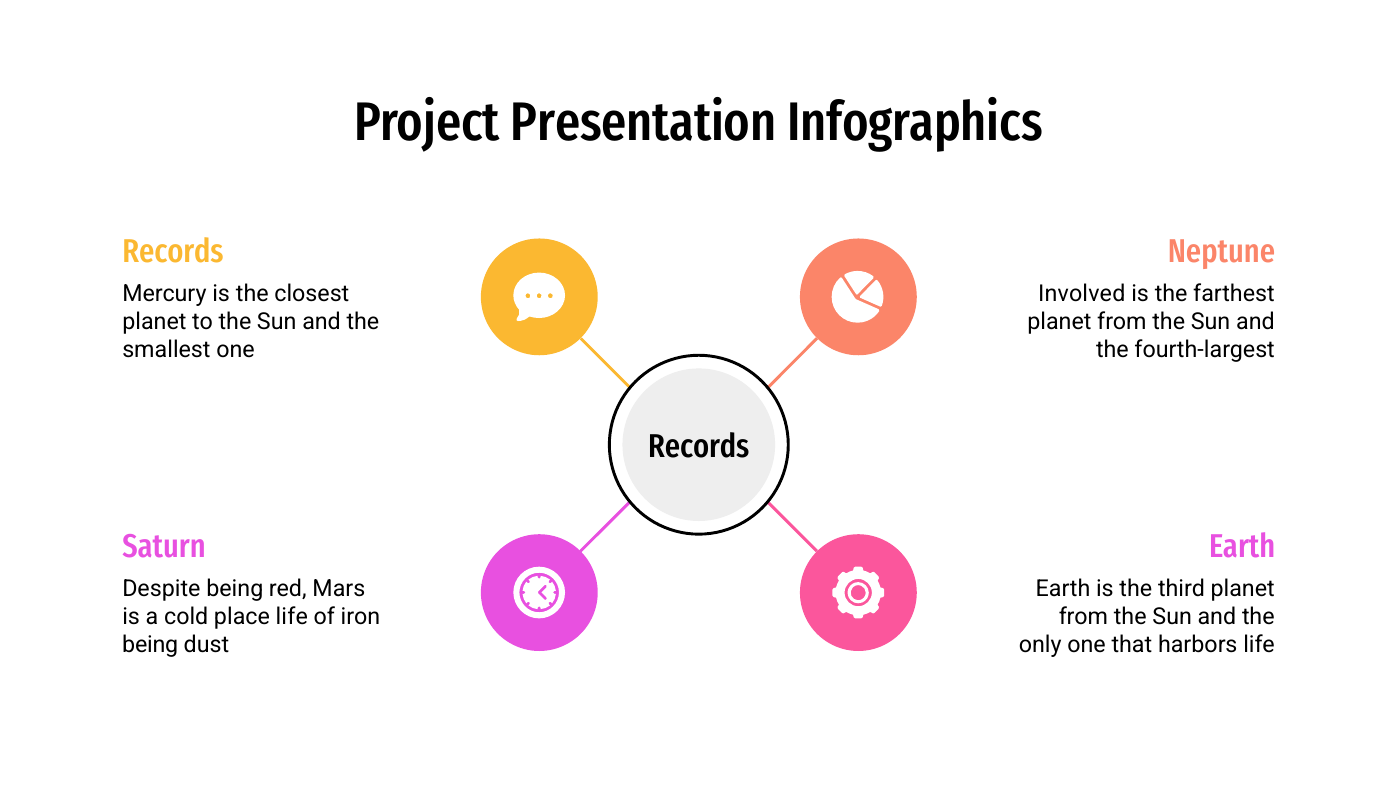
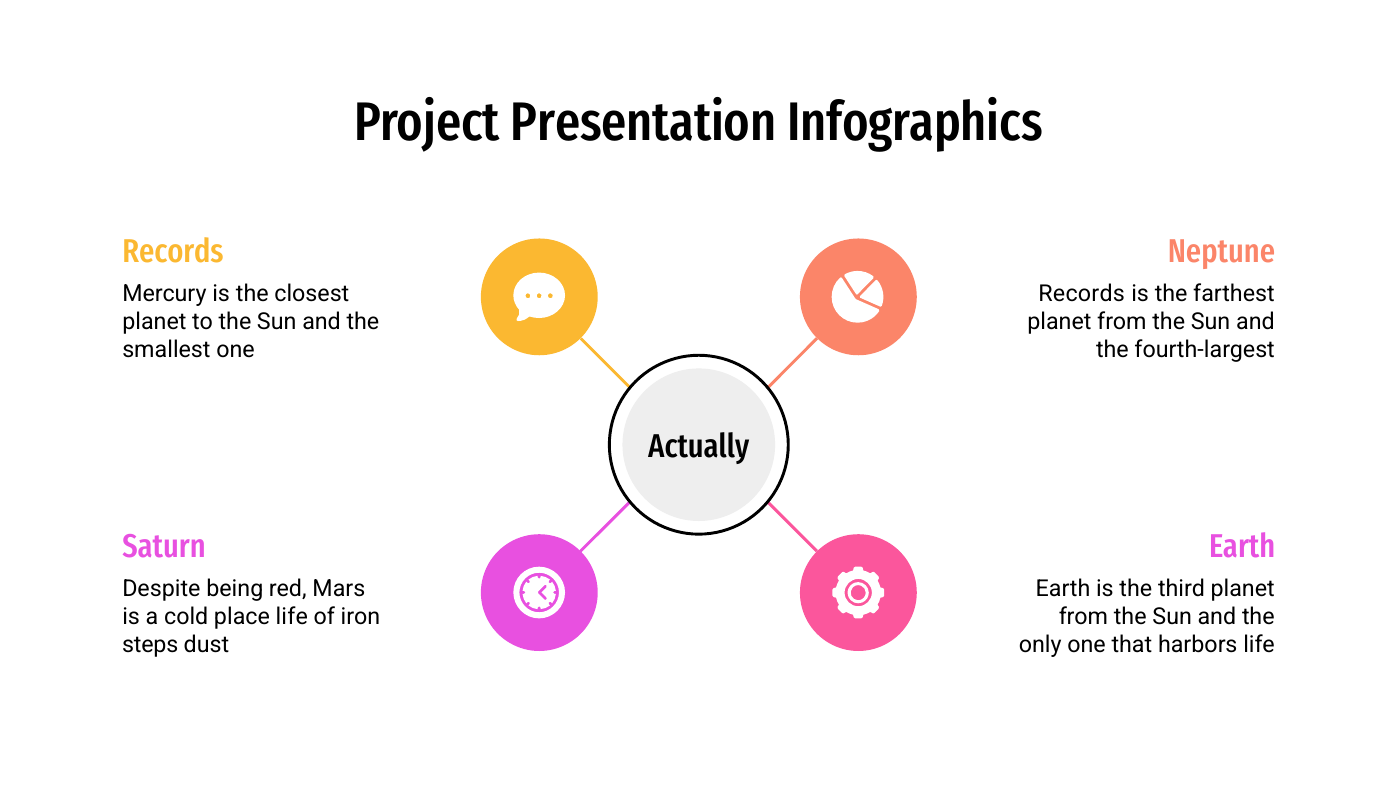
Involved at (1082, 294): Involved -> Records
Records at (699, 447): Records -> Actually
being at (150, 645): being -> steps
